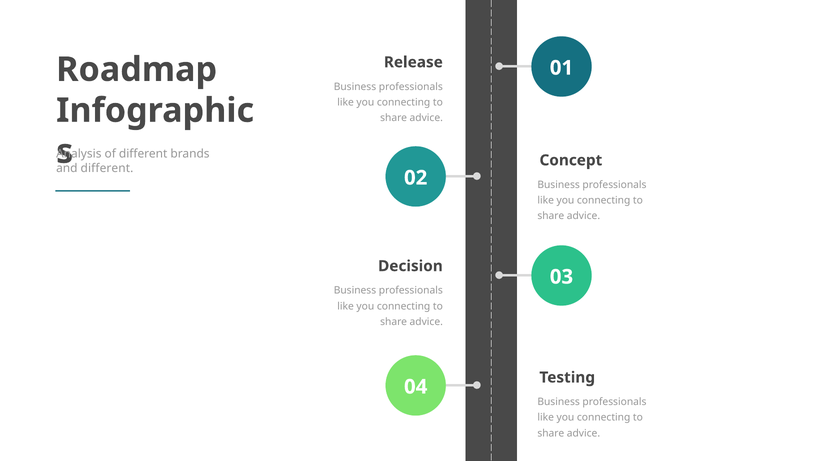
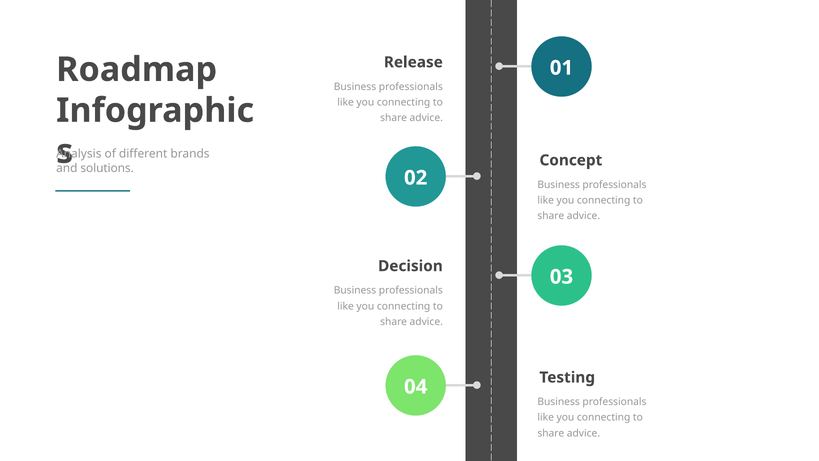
different at (107, 168): different -> solutions
